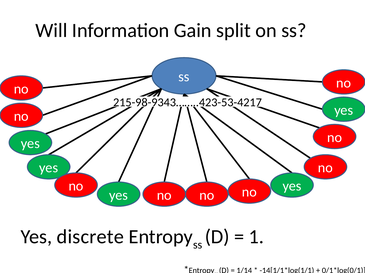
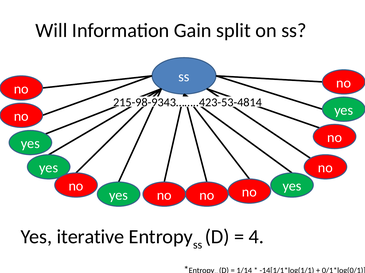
215-98-9343……..423-53-4217: 215-98-9343……..423-53-4217 -> 215-98-9343……..423-53-4814
discrete: discrete -> iterative
1: 1 -> 4
